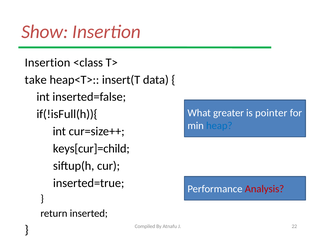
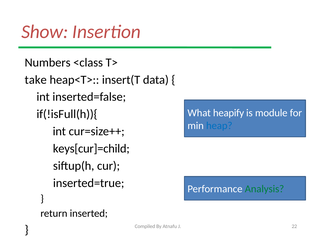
Insertion at (48, 62): Insertion -> Numbers
greater: greater -> heapify
pointer: pointer -> module
Analysis colour: red -> green
